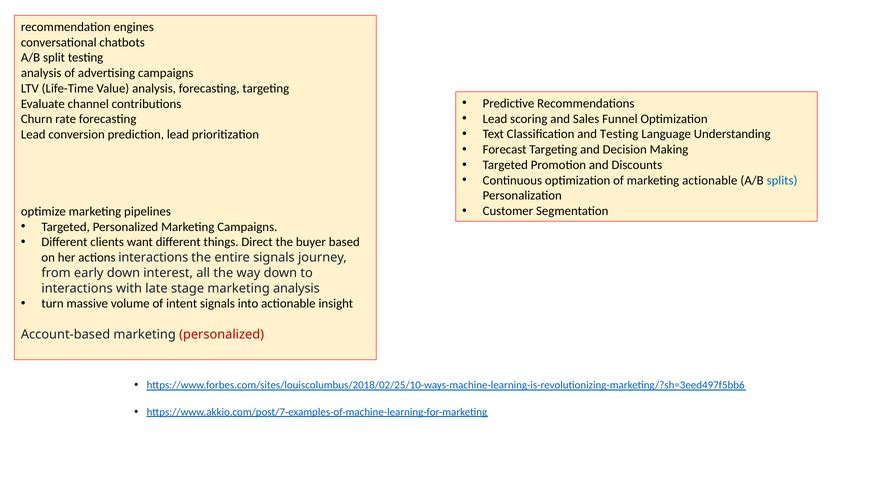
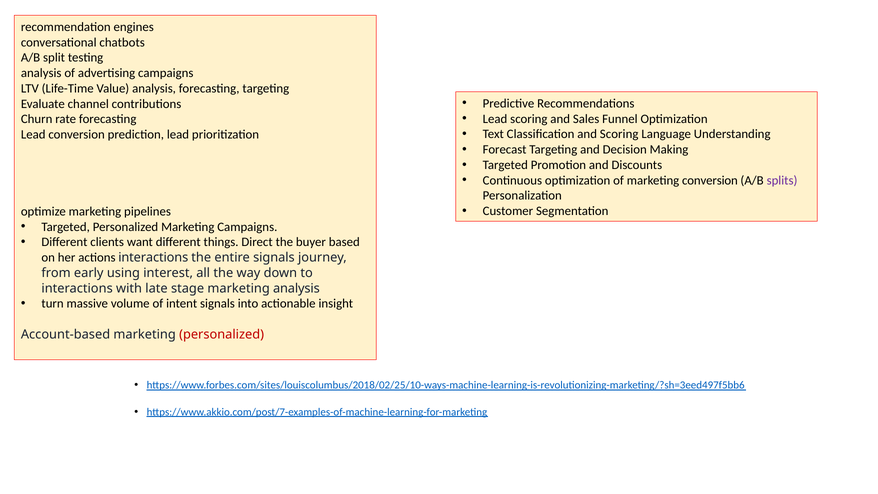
and Testing: Testing -> Scoring
marketing actionable: actionable -> conversion
splits colour: blue -> purple
early down: down -> using
